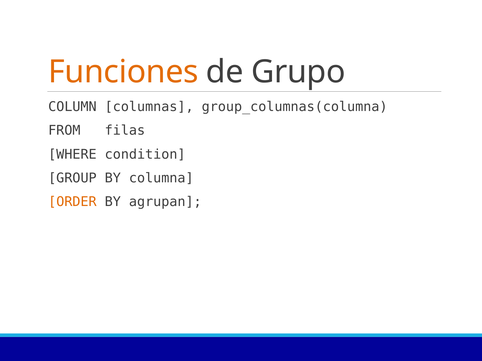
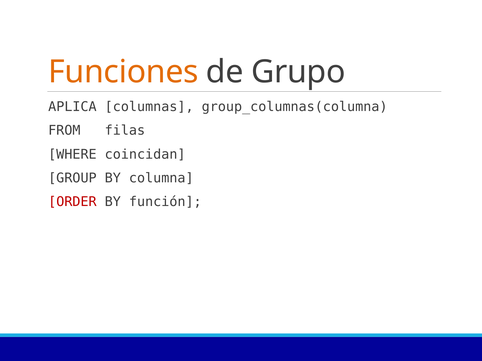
COLUMN: COLUMN -> APLICA
condition: condition -> coincidan
ORDER colour: orange -> red
agrupan: agrupan -> función
